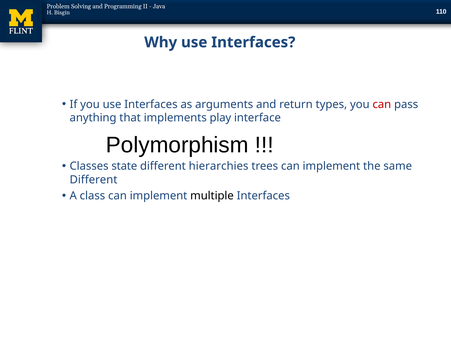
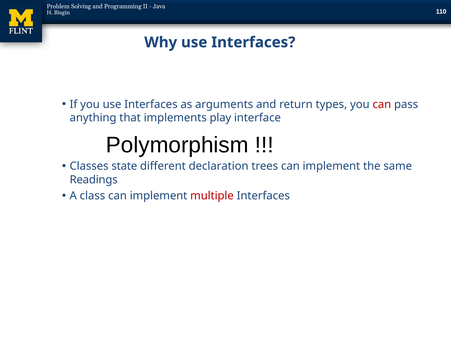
hierarchies: hierarchies -> declaration
Different at (94, 180): Different -> Readings
multiple colour: black -> red
